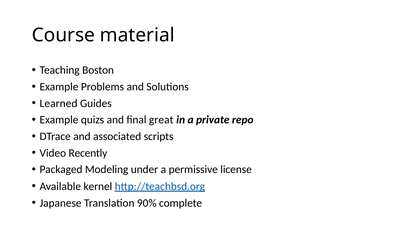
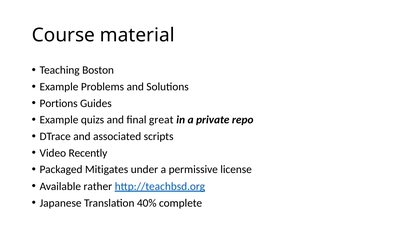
Learned: Learned -> Portions
Modeling: Modeling -> Mitigates
kernel: kernel -> rather
90%: 90% -> 40%
